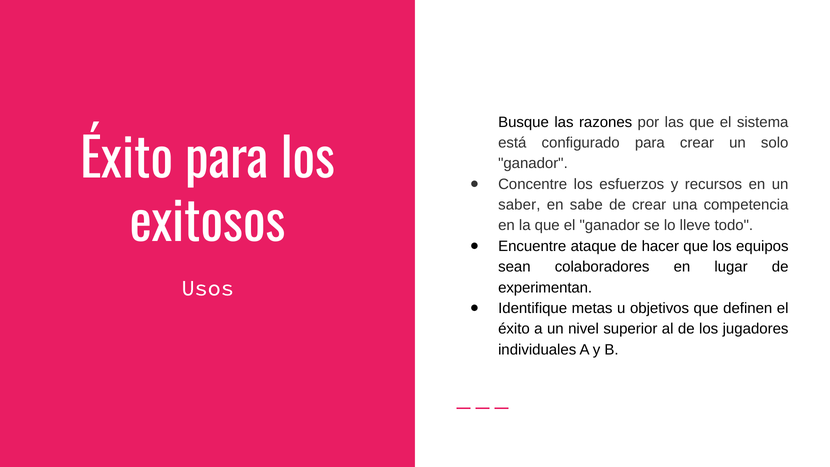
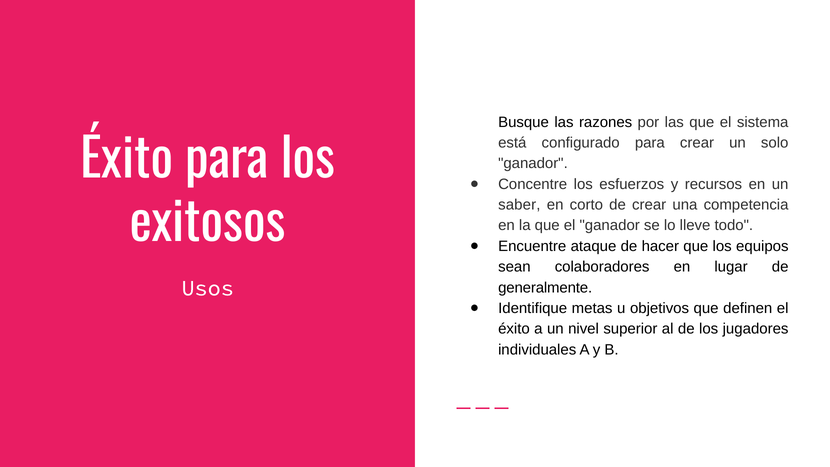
sabe: sabe -> corto
experimentan: experimentan -> generalmente
